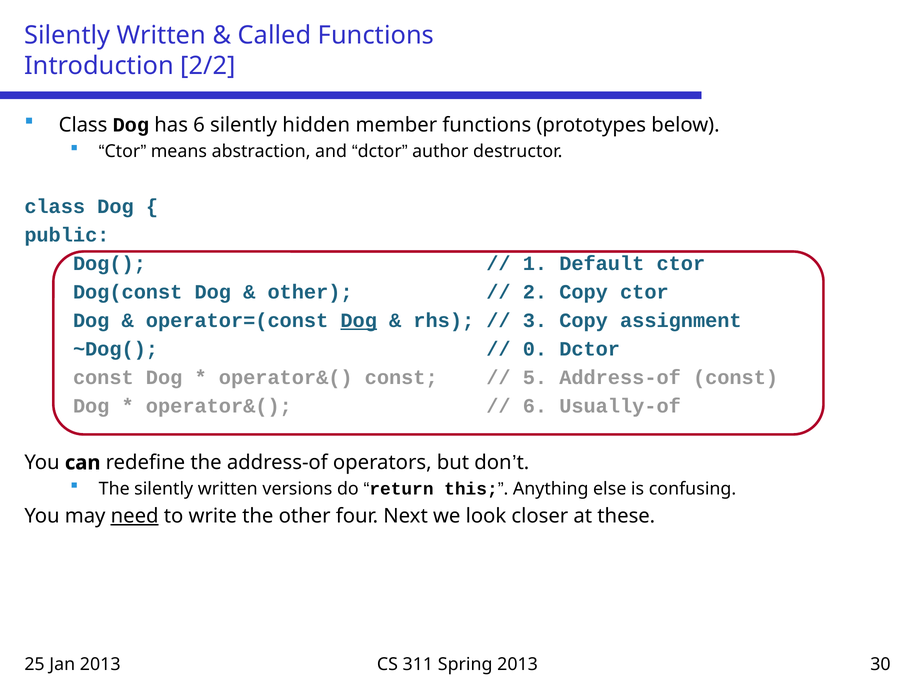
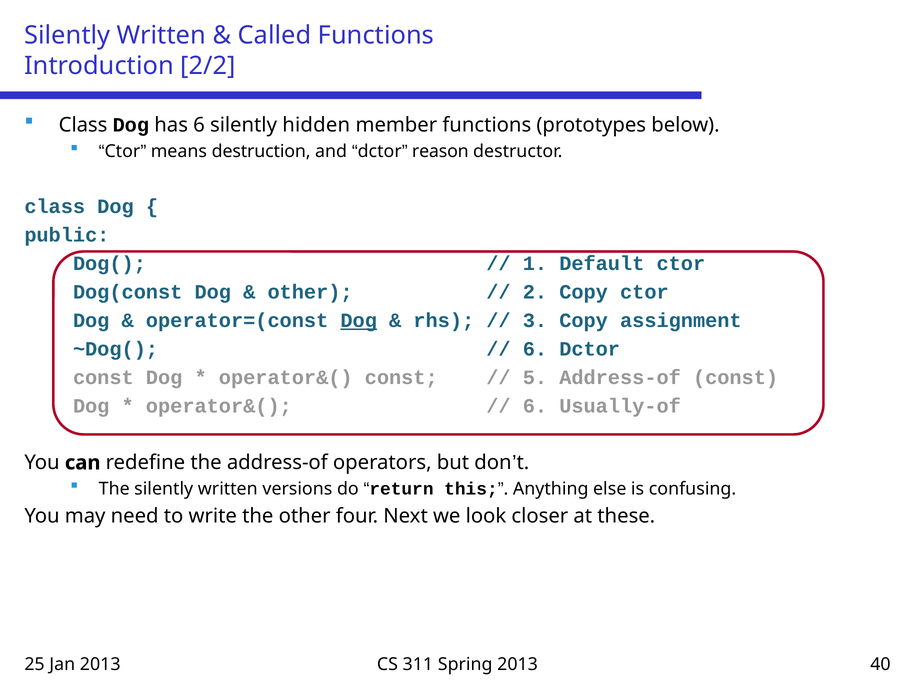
abstraction: abstraction -> destruction
author: author -> reason
0 at (535, 349): 0 -> 6
need underline: present -> none
30: 30 -> 40
